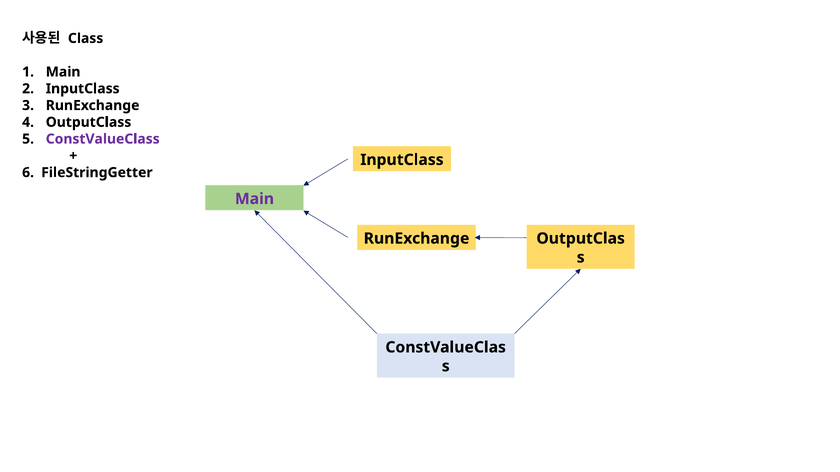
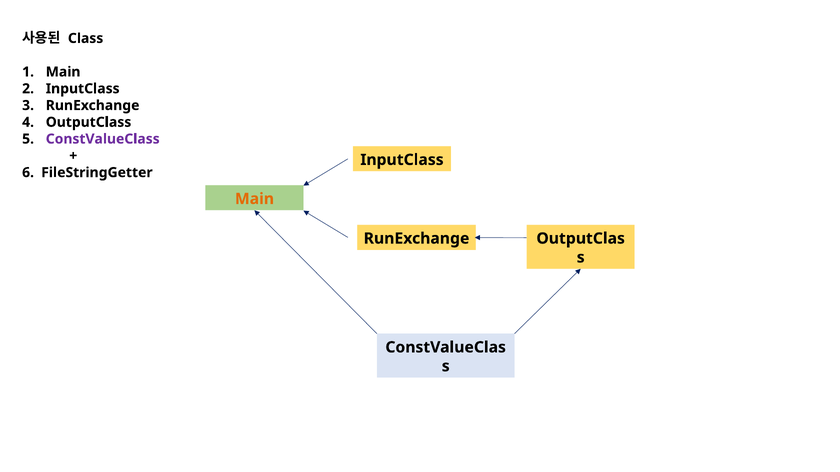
Main at (254, 199) colour: purple -> orange
